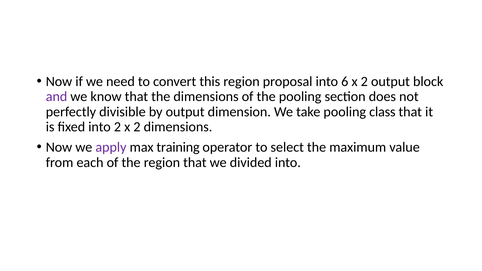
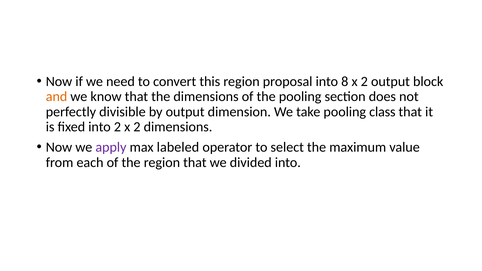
6: 6 -> 8
and colour: purple -> orange
training: training -> labeled
